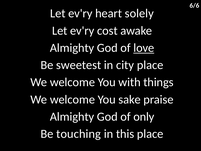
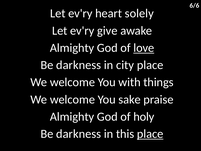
cost: cost -> give
sweetest at (79, 65): sweetest -> darkness
only: only -> holy
touching at (79, 134): touching -> darkness
place at (150, 134) underline: none -> present
